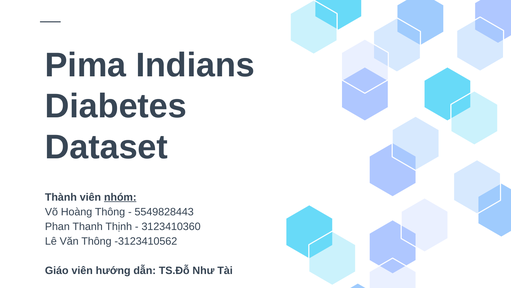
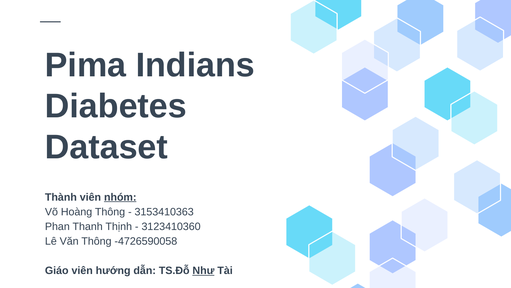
5549828443: 5549828443 -> 3153410363
-3123410562: -3123410562 -> -4726590058
Như underline: none -> present
